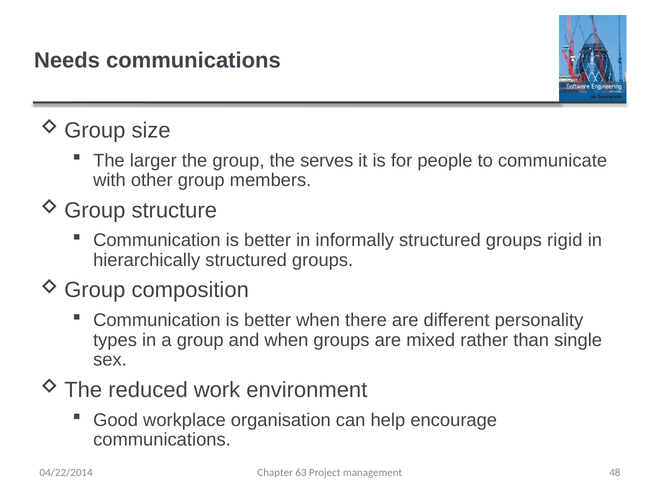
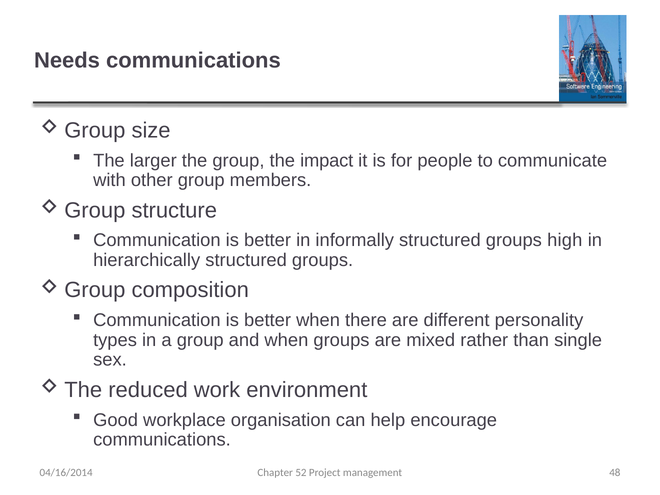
serves: serves -> impact
rigid: rigid -> high
63: 63 -> 52
04/22/2014: 04/22/2014 -> 04/16/2014
